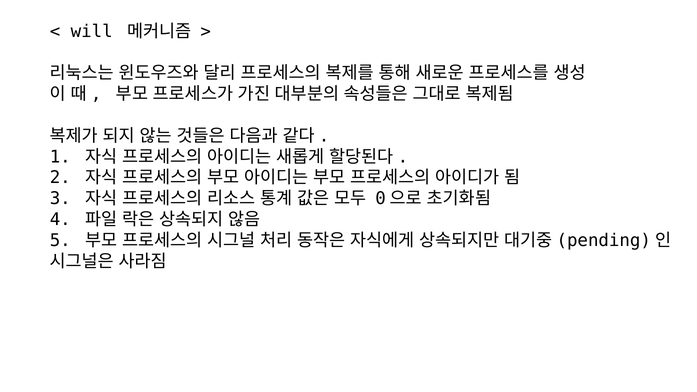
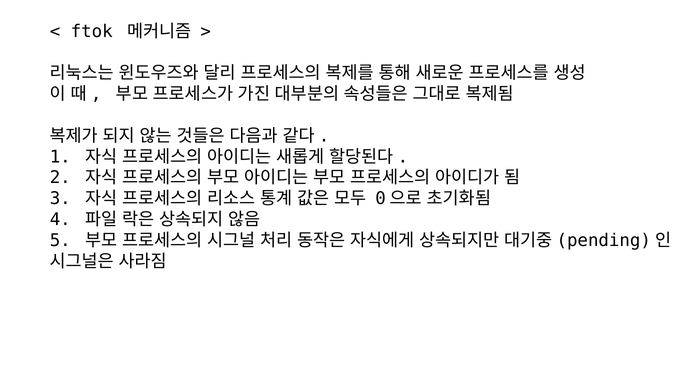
will: will -> ftok
